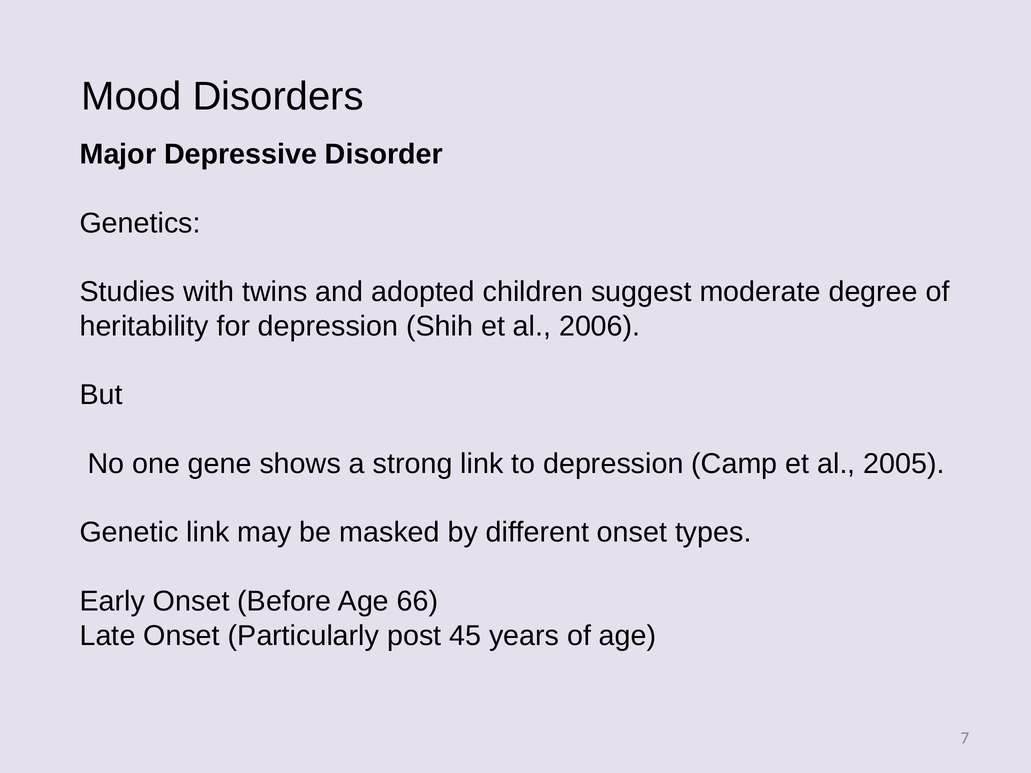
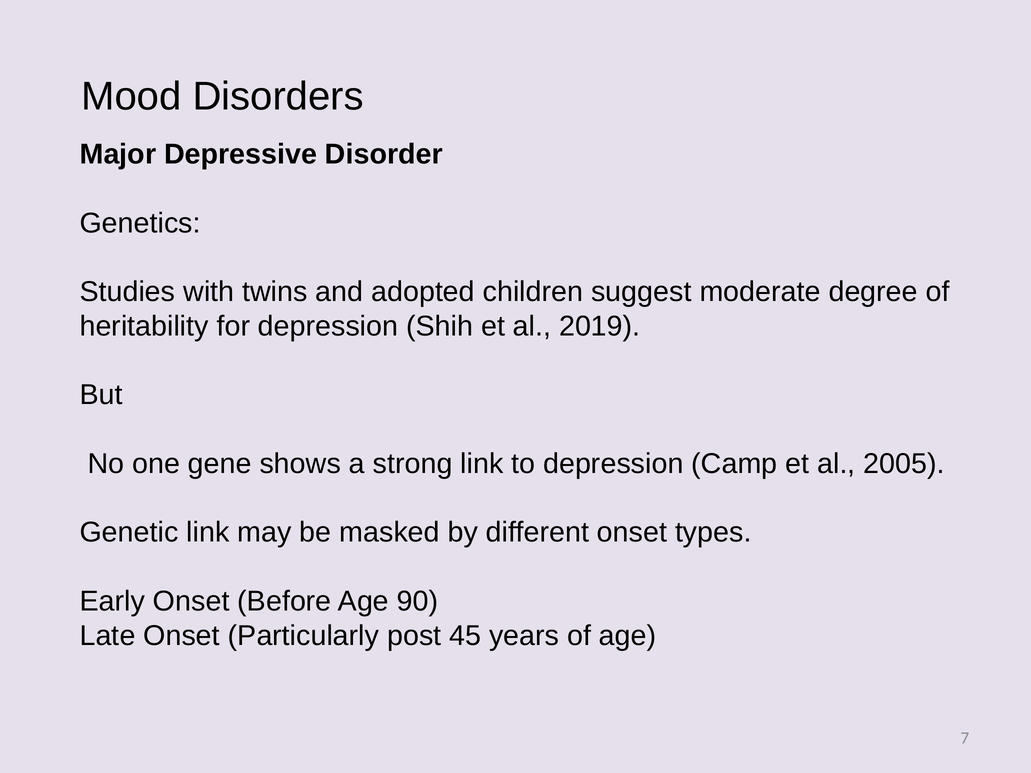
2006: 2006 -> 2019
66: 66 -> 90
